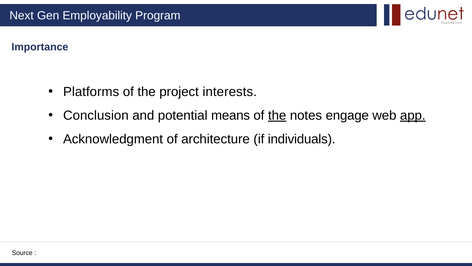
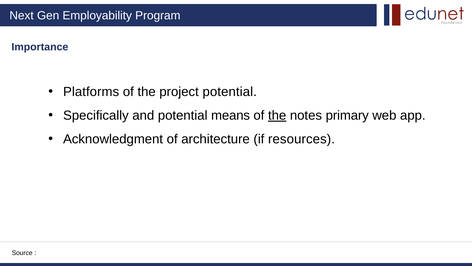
project interests: interests -> potential
Conclusion: Conclusion -> Specifically
engage: engage -> primary
app underline: present -> none
individuals: individuals -> resources
